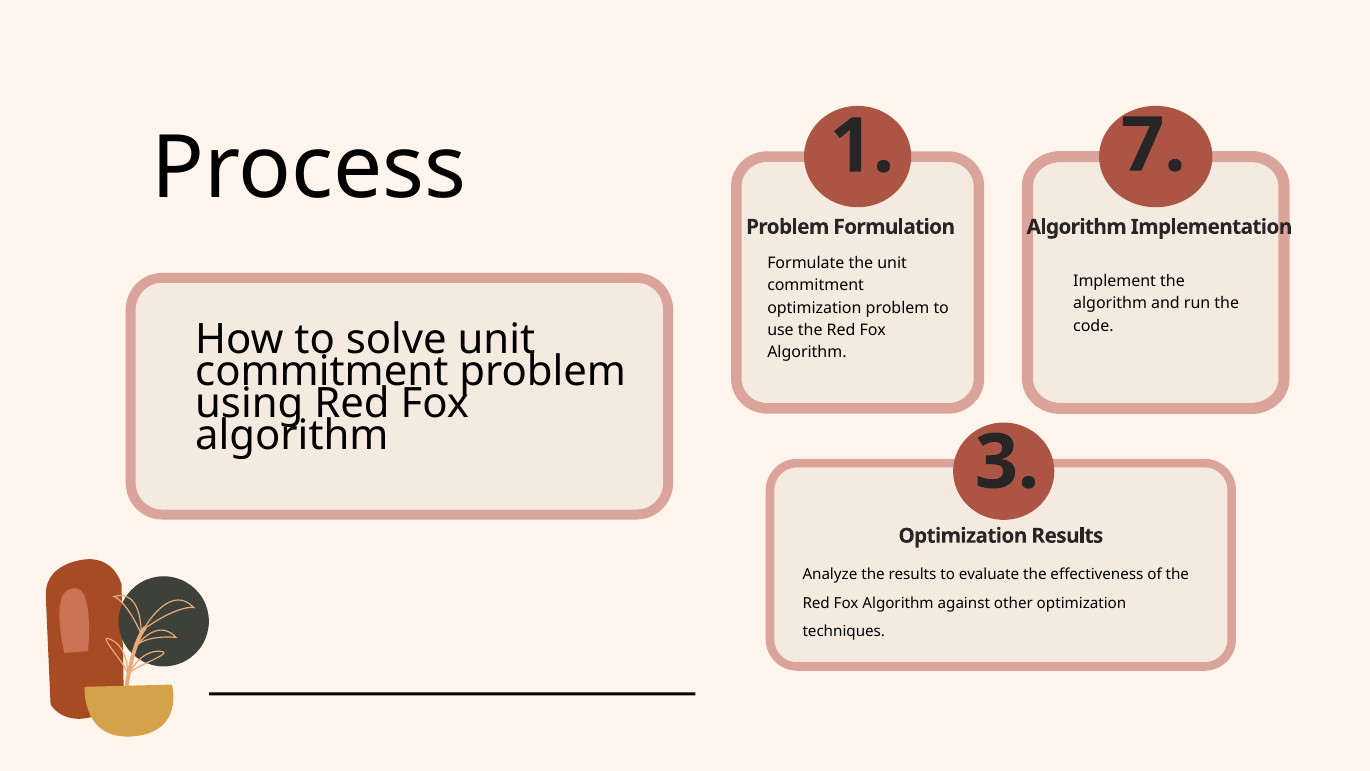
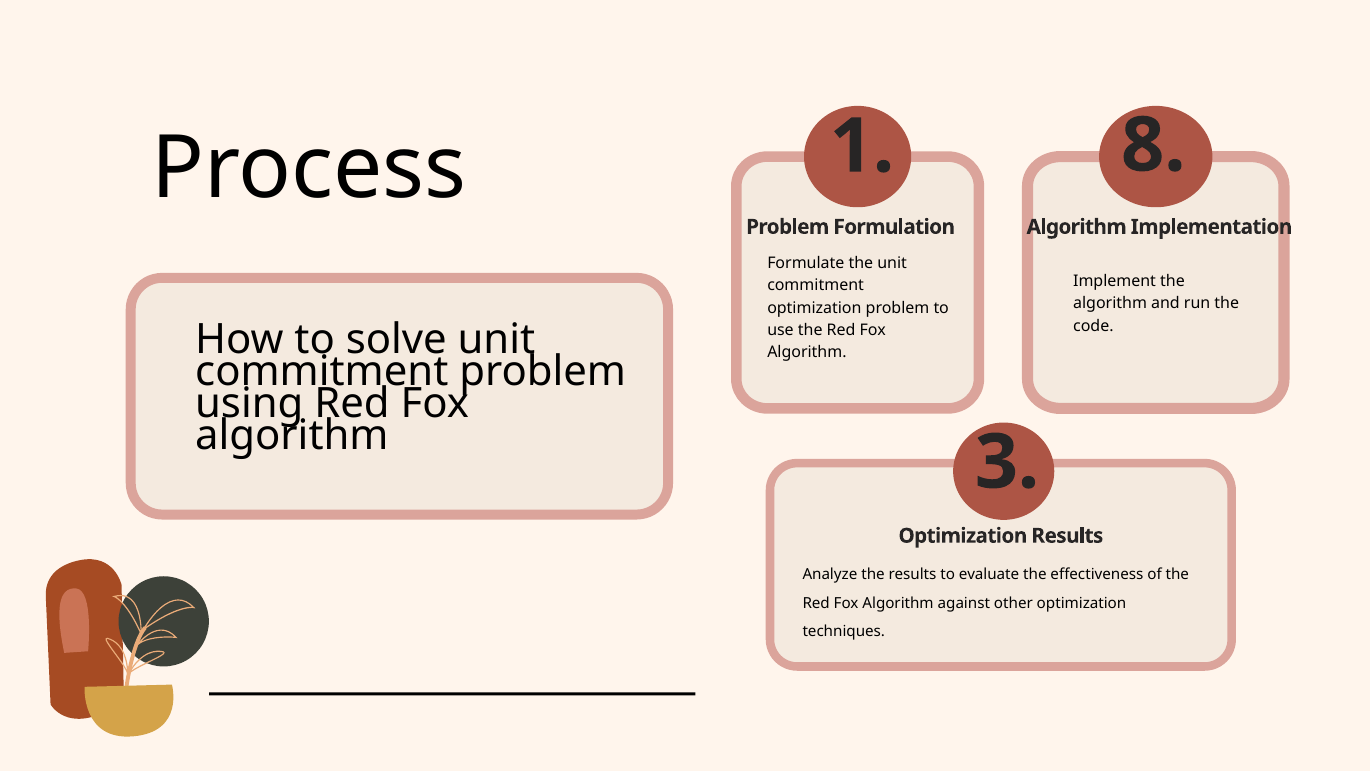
7: 7 -> 8
